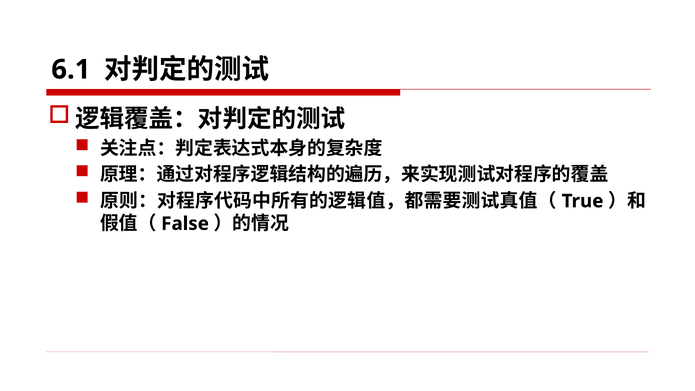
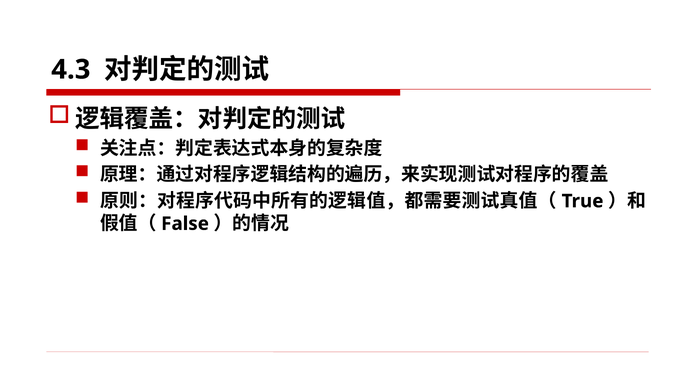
6.1: 6.1 -> 4.3
